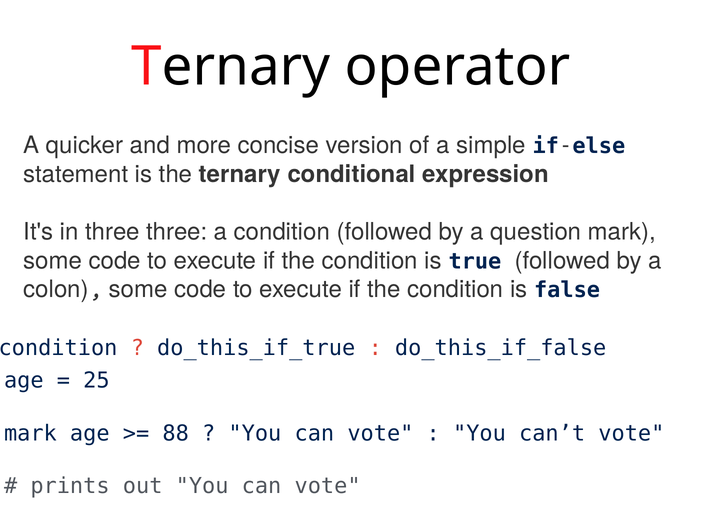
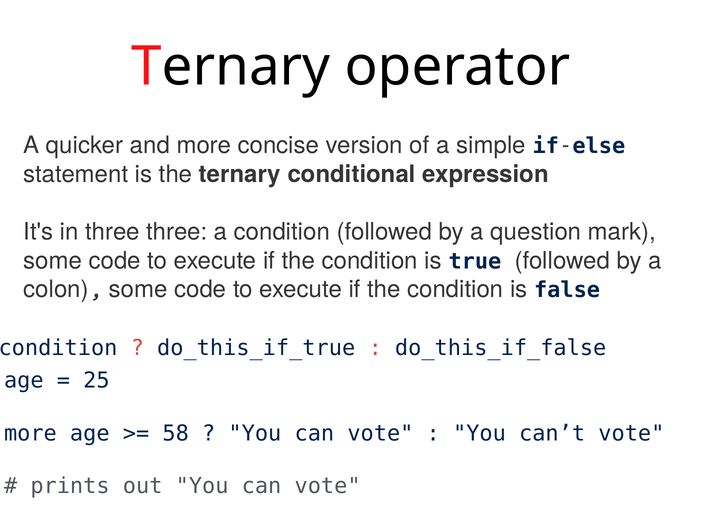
mark at (30, 433): mark -> more
88: 88 -> 58
